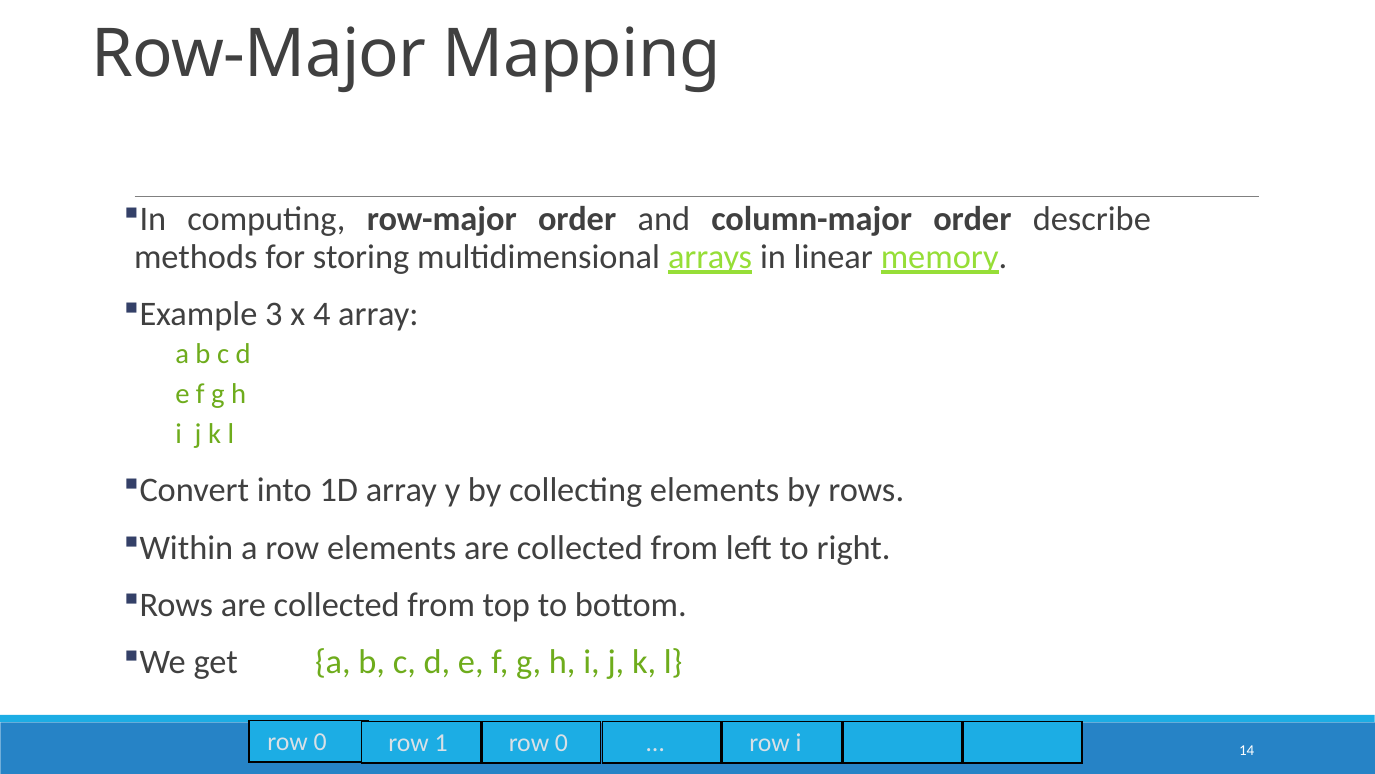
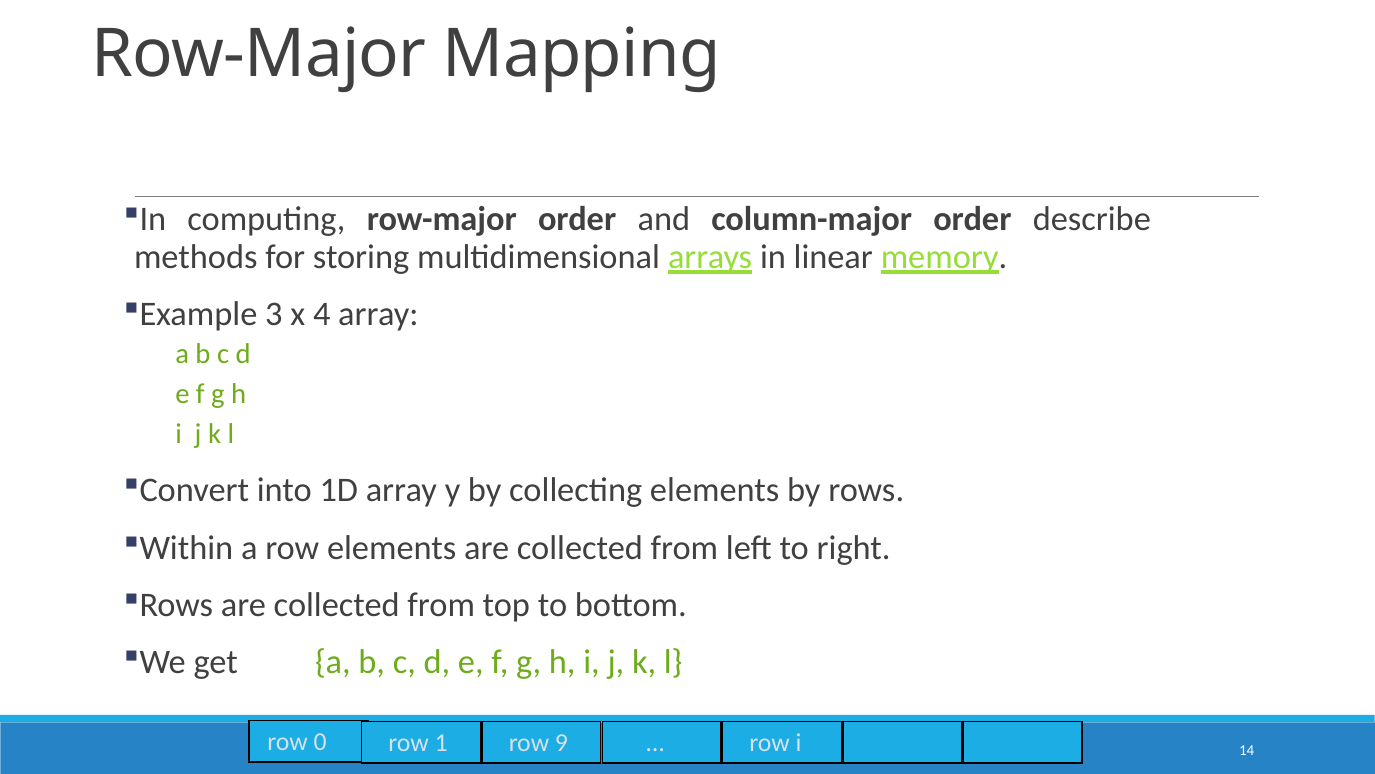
1 row 0: 0 -> 9
